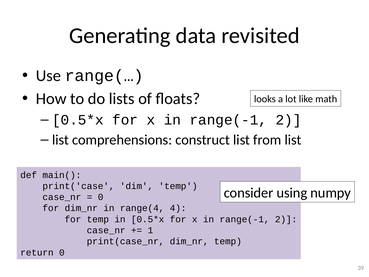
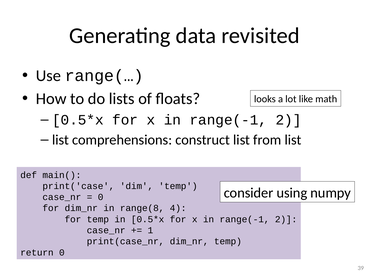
range(4: range(4 -> range(8
